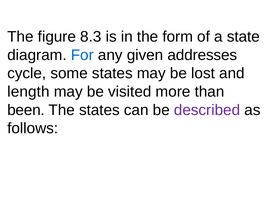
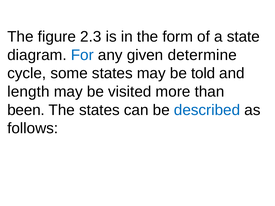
8.3: 8.3 -> 2.3
addresses: addresses -> determine
lost: lost -> told
described colour: purple -> blue
